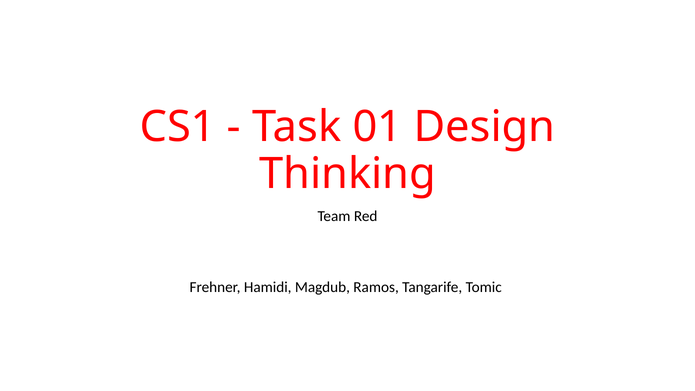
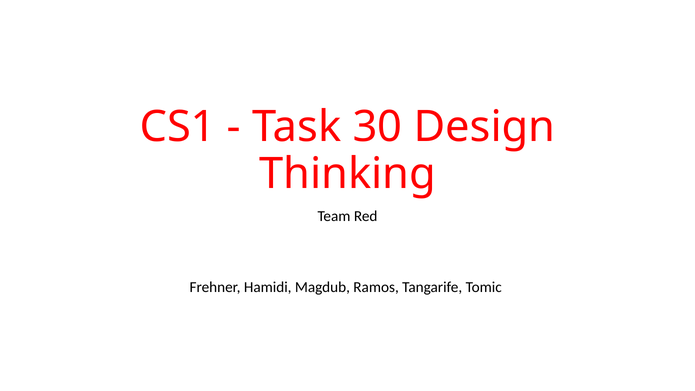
01: 01 -> 30
